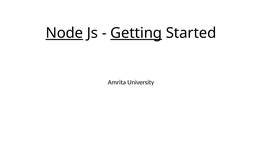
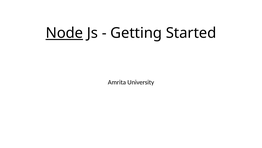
Getting underline: present -> none
